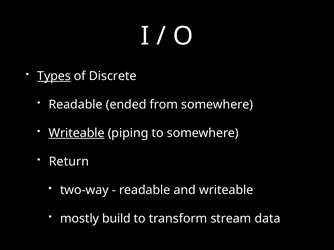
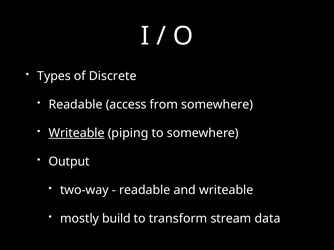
Types underline: present -> none
ended: ended -> access
Return: Return -> Output
